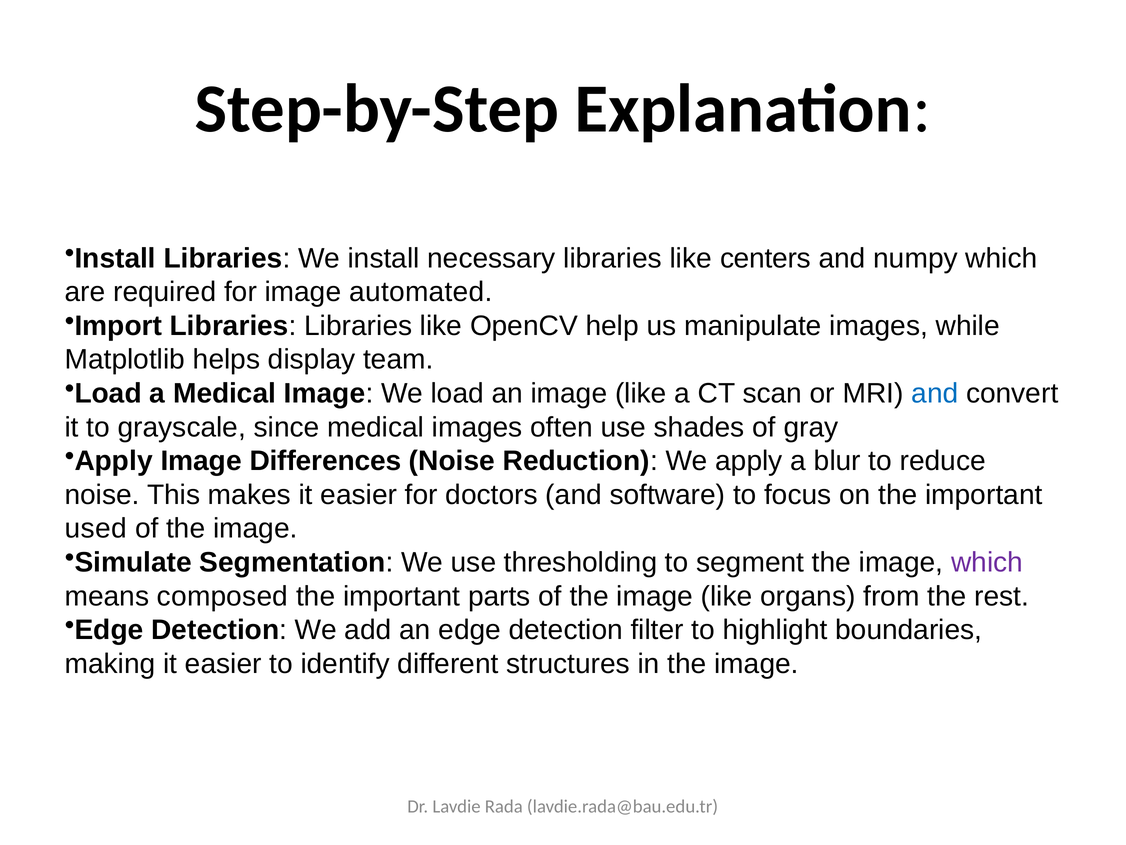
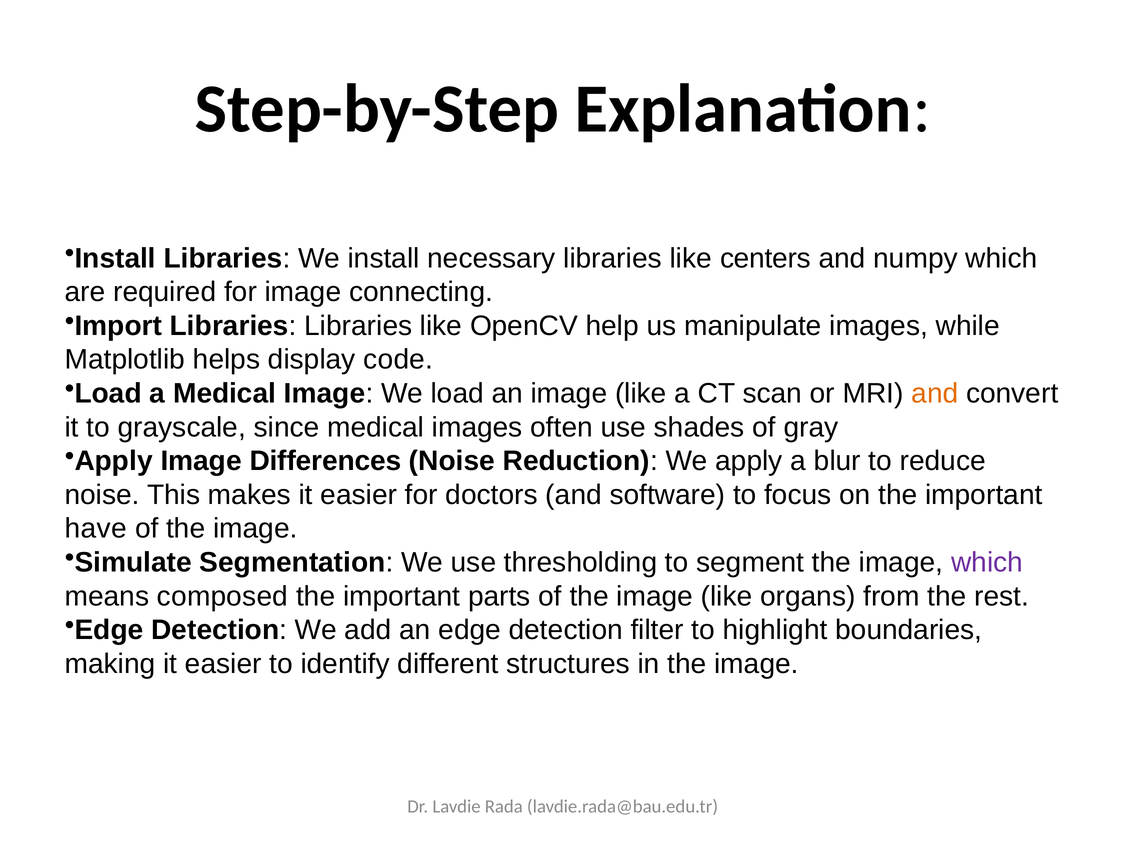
automated: automated -> connecting
team: team -> code
and at (935, 393) colour: blue -> orange
used: used -> have
